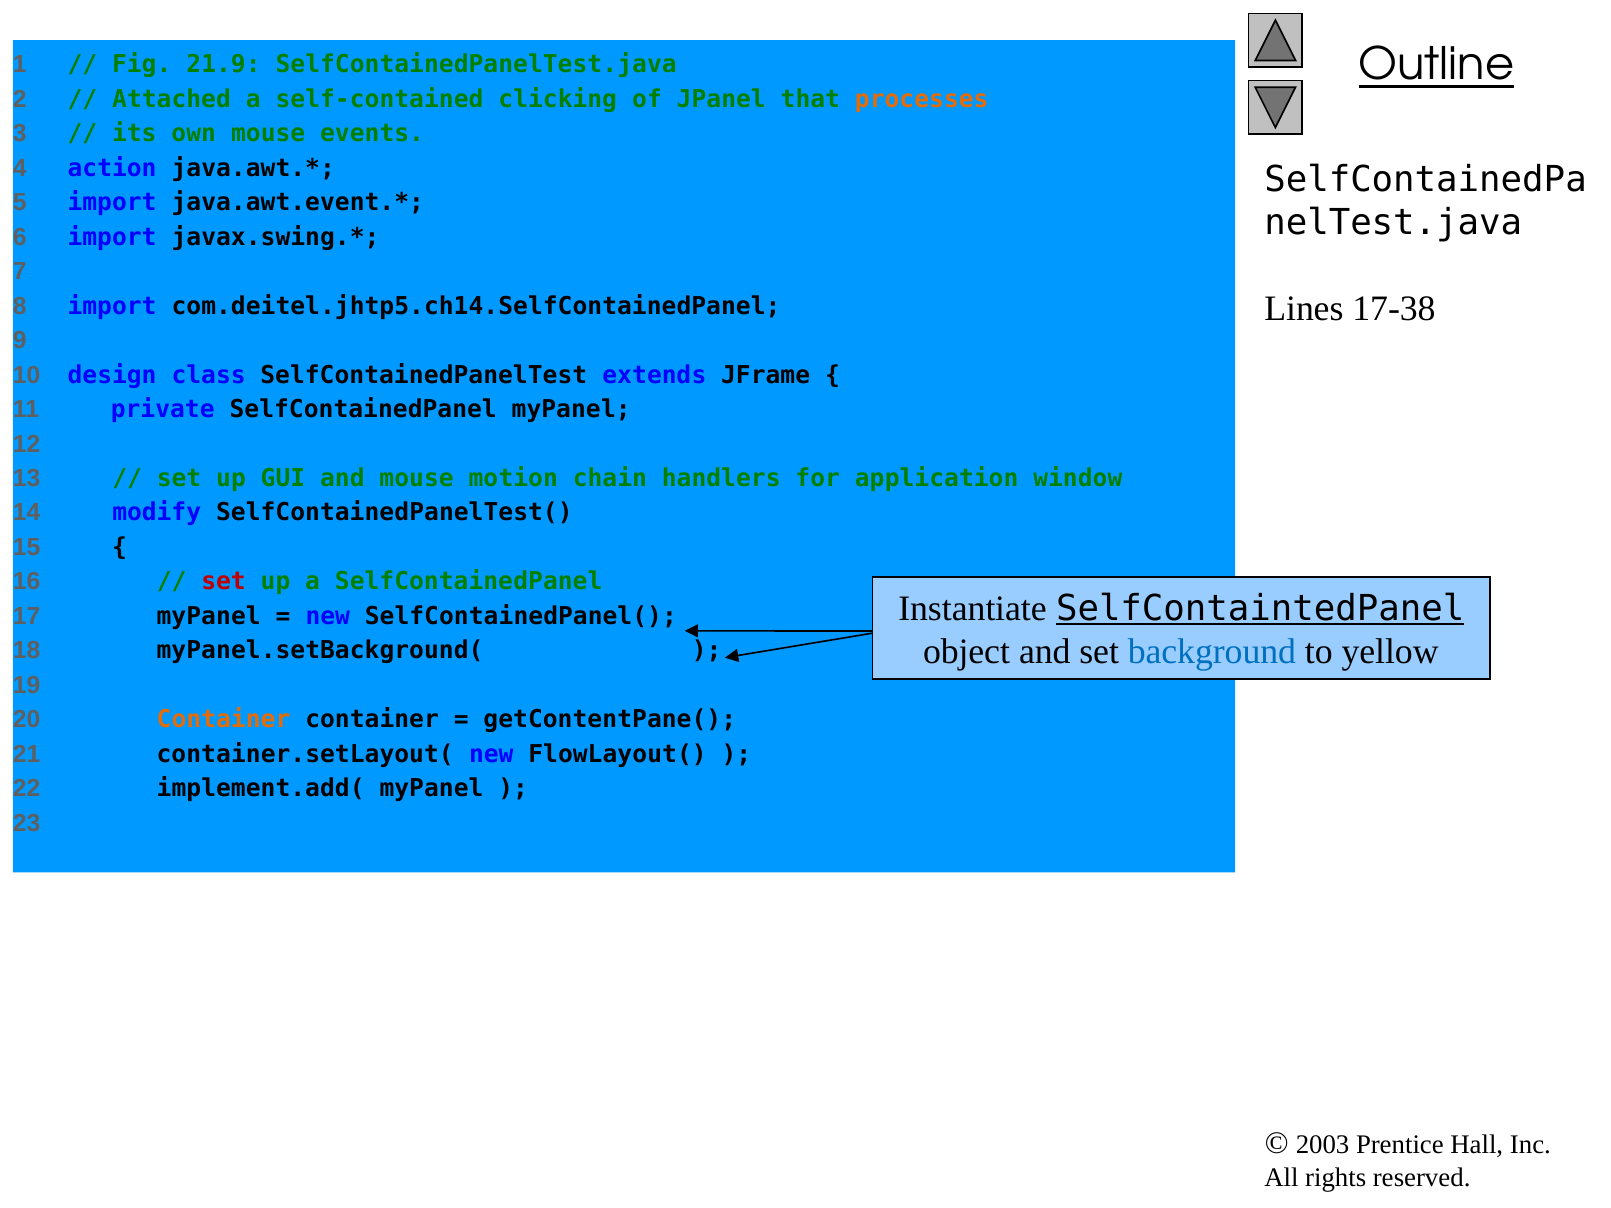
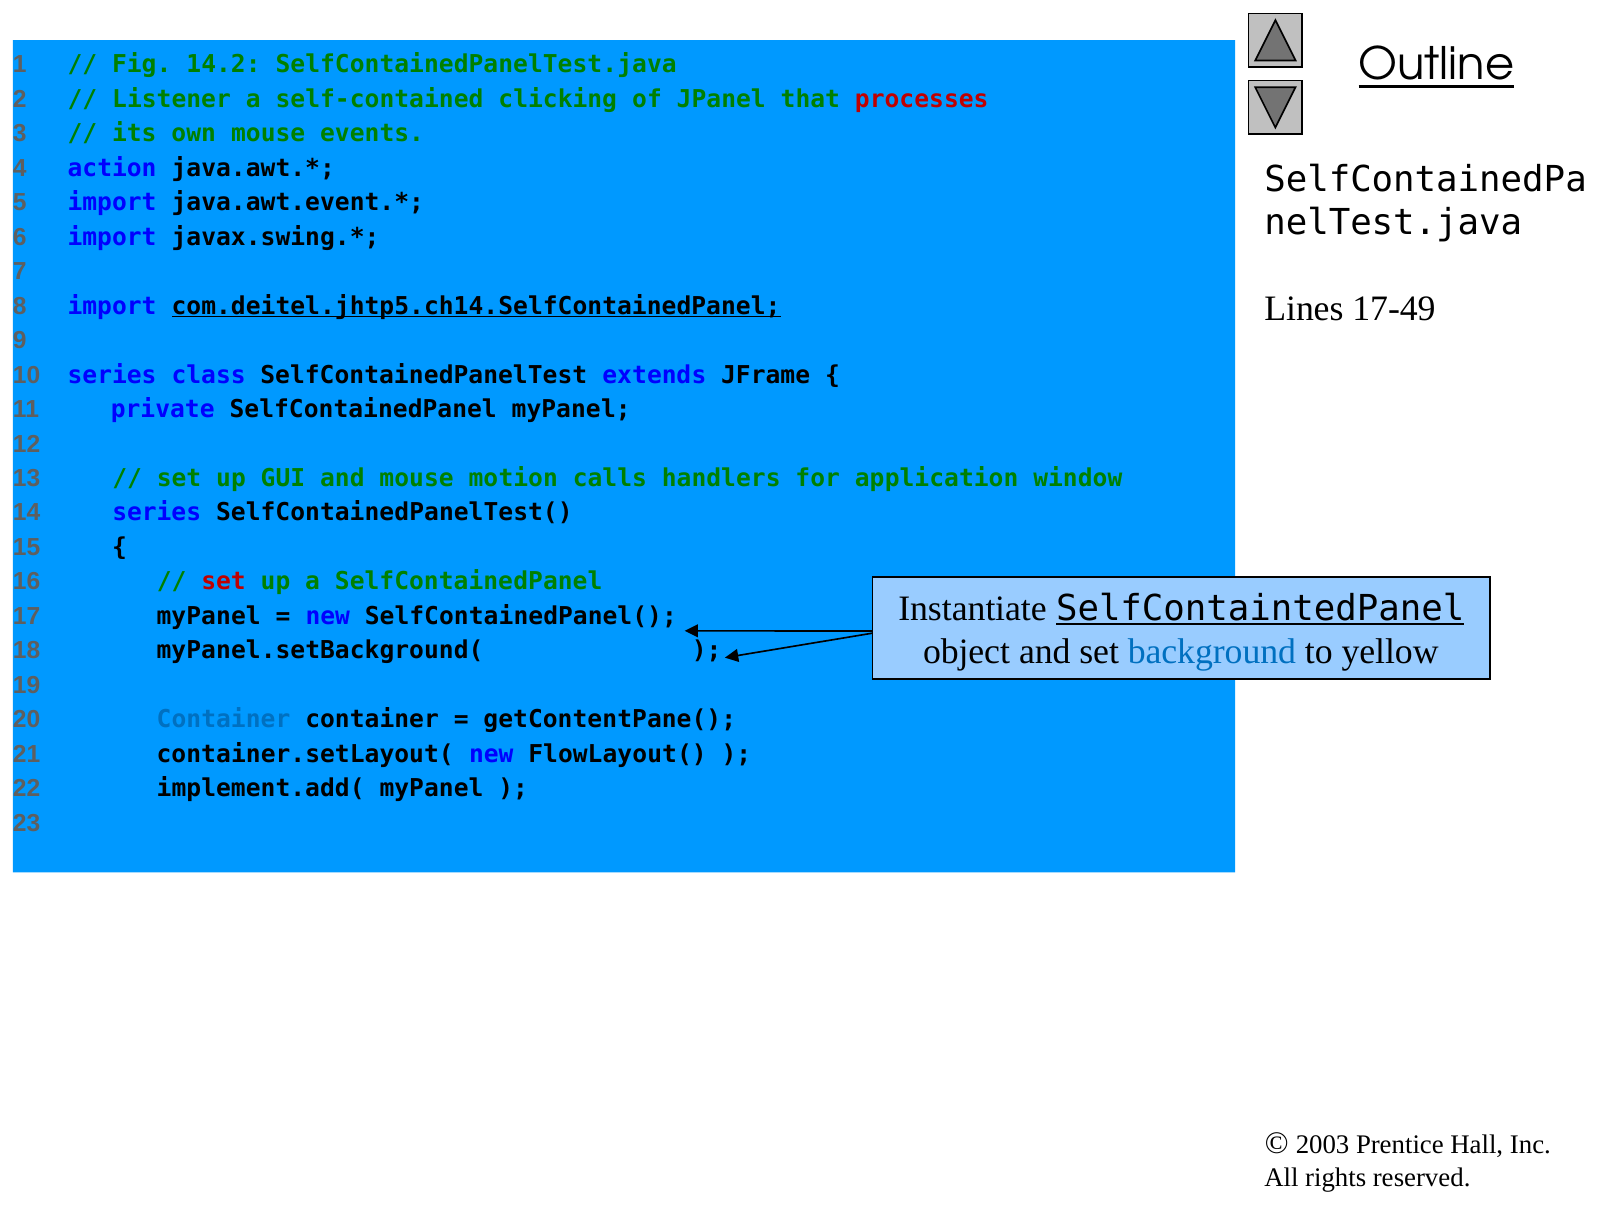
21.9: 21.9 -> 14.2
Attached: Attached -> Listener
processes colour: orange -> red
17-38: 17-38 -> 17-49
com.deitel.jhtp5.ch14.SelfContainedPanel underline: none -> present
10 design: design -> series
chain: chain -> calls
14 modify: modify -> series
Container at (224, 720) colour: orange -> blue
